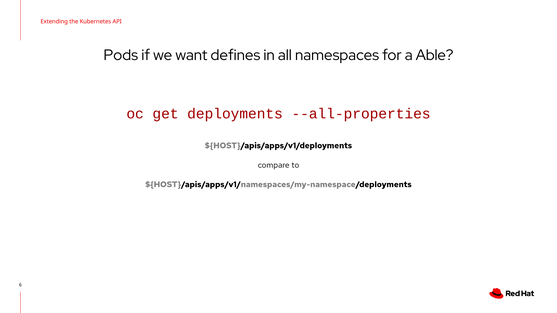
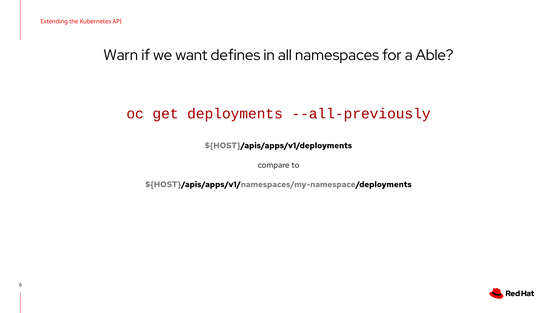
Pods: Pods -> Warn
--all-properties: --all-properties -> --all-previously
